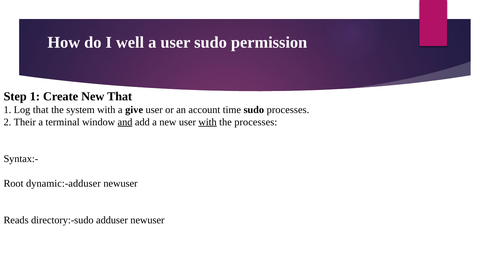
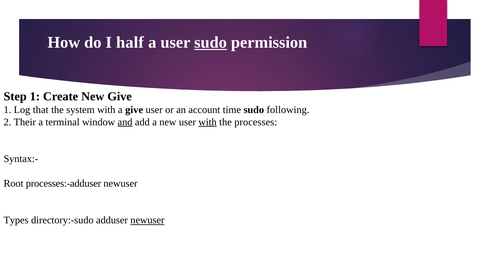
well: well -> half
sudo at (211, 42) underline: none -> present
New That: That -> Give
sudo processes: processes -> following
dynamic:-adduser: dynamic:-adduser -> processes:-adduser
Reads: Reads -> Types
newuser at (147, 220) underline: none -> present
